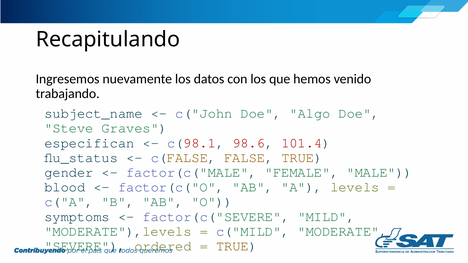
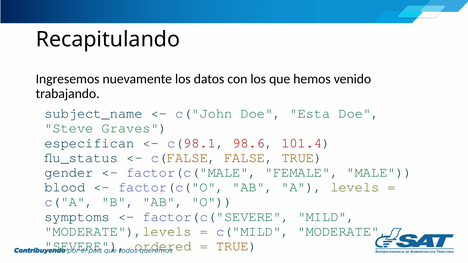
Algo: Algo -> Esta
